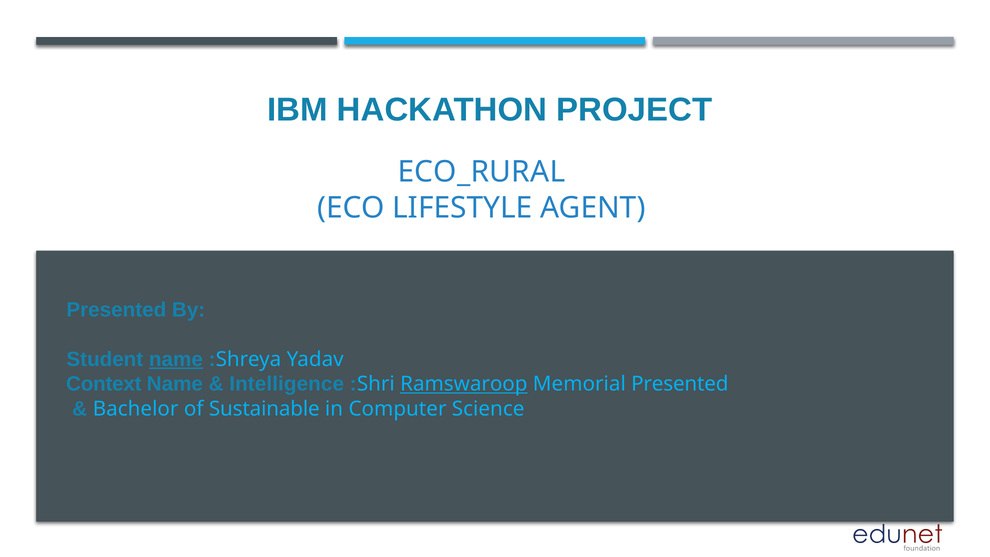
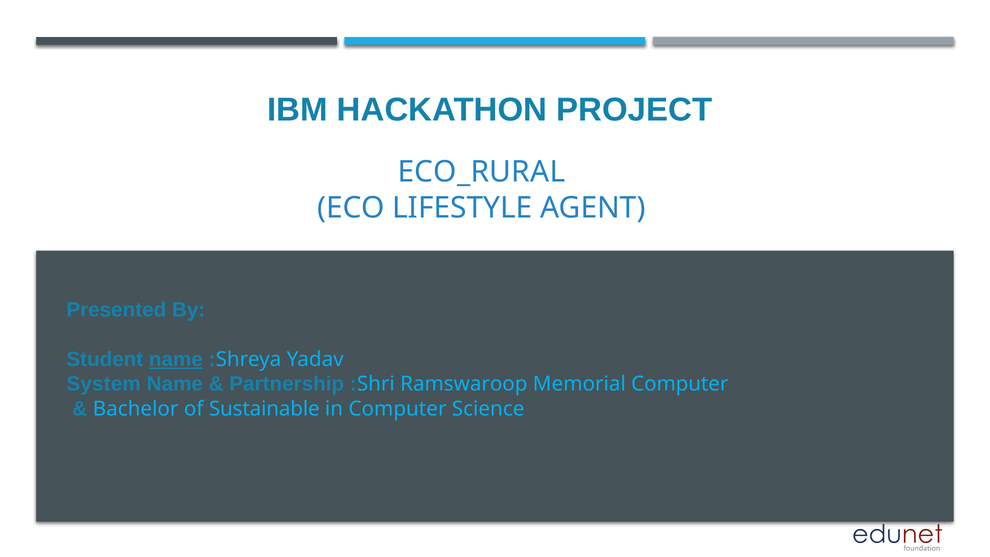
Context: Context -> System
Intelligence: Intelligence -> Partnership
Ramswaroop underline: present -> none
Memorial Presented: Presented -> Computer
